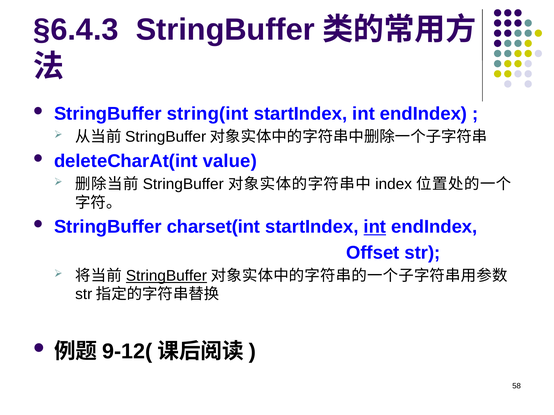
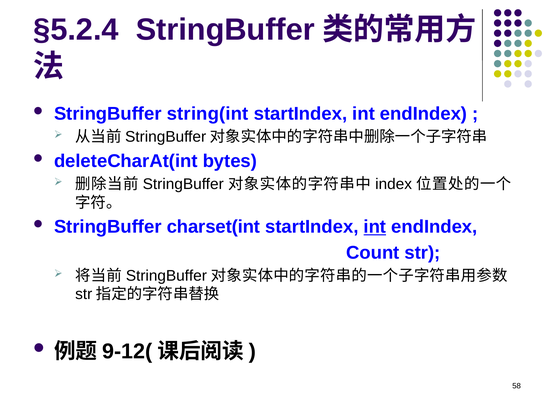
§6.4.3: §6.4.3 -> §5.2.4
value: value -> bytes
Offset: Offset -> Count
StringBuffer at (166, 276) underline: present -> none
